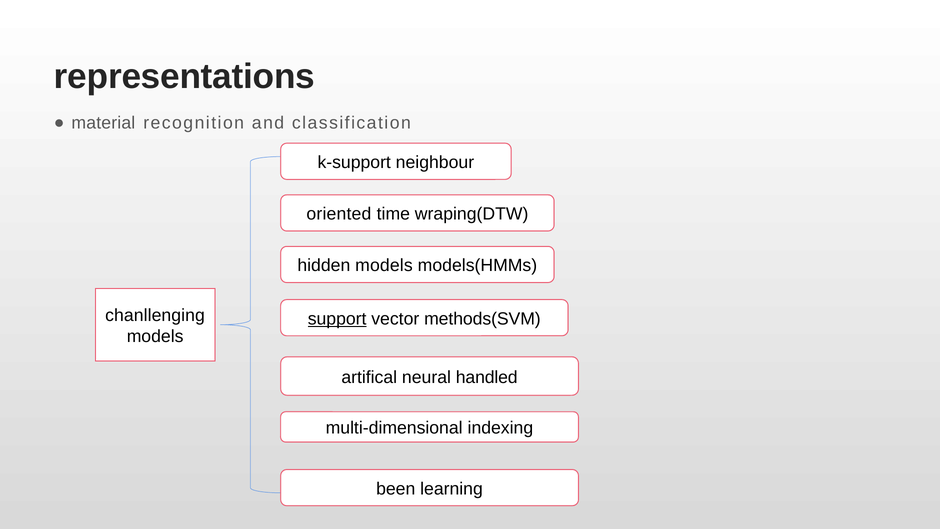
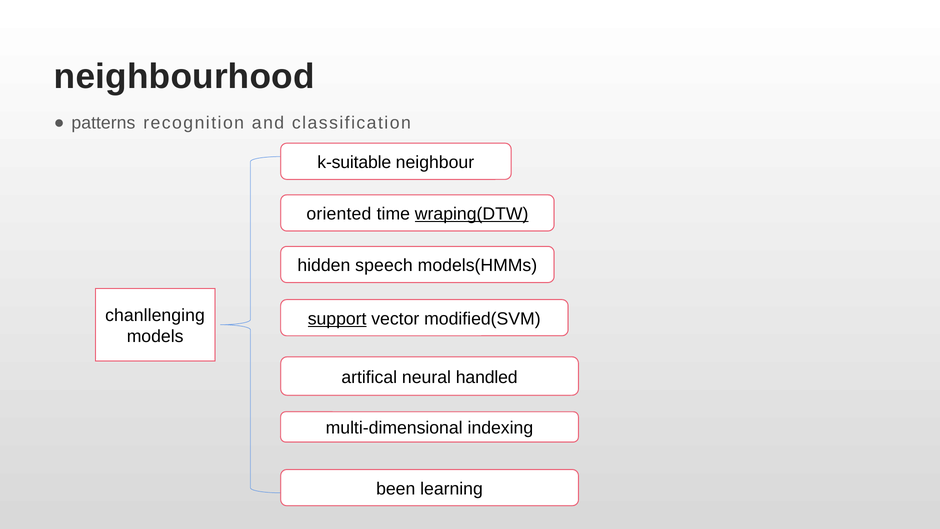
representations: representations -> neighbourhood
material: material -> patterns
k-support: k-support -> k-suitable
wraping(DTW underline: none -> present
hidden models: models -> speech
methods(SVM: methods(SVM -> modified(SVM
